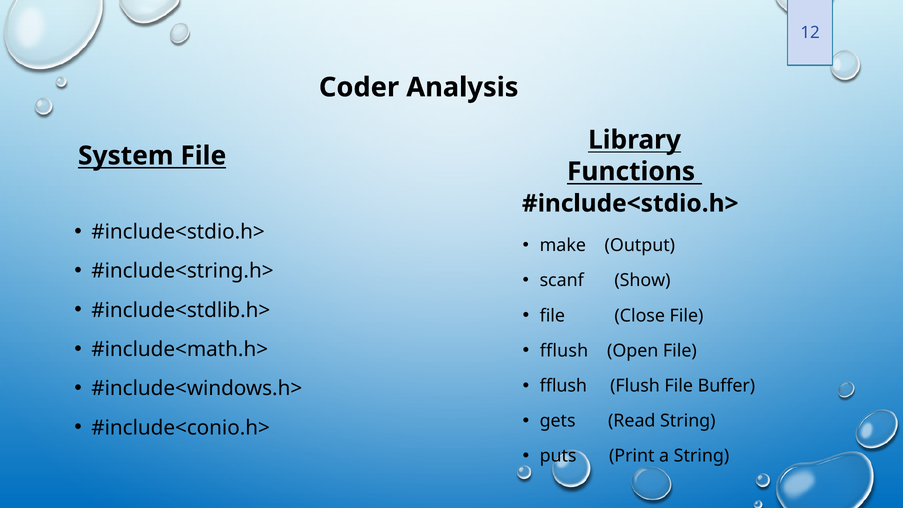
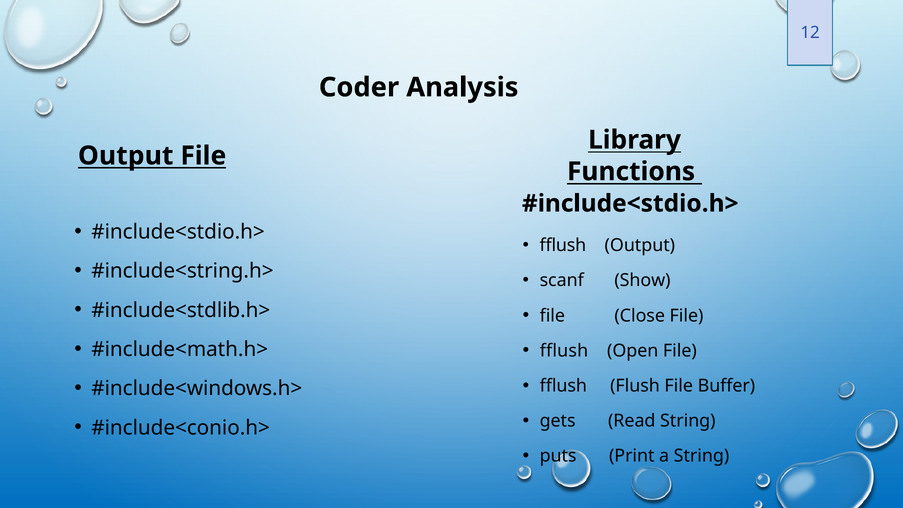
System at (126, 156): System -> Output
make at (563, 245): make -> fflush
